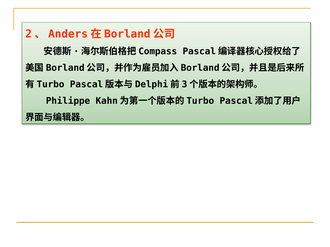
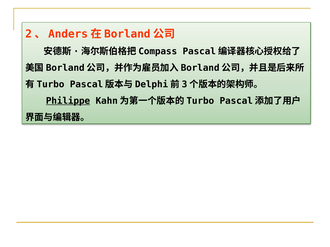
Philippe underline: none -> present
